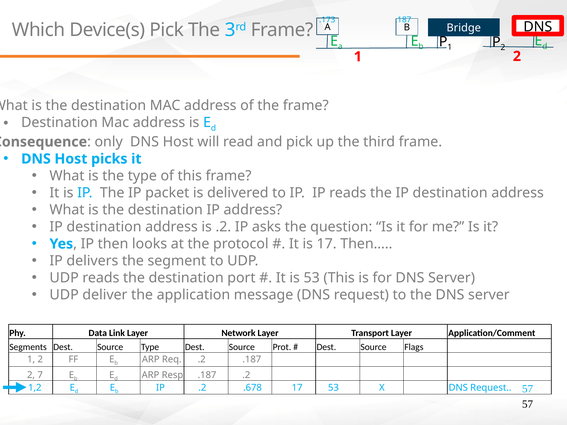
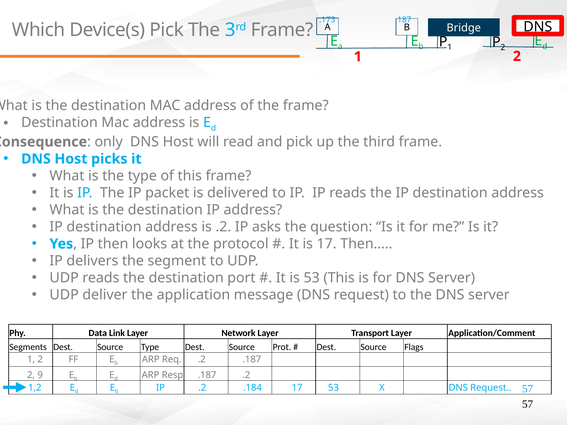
7: 7 -> 9
.678: .678 -> .184
